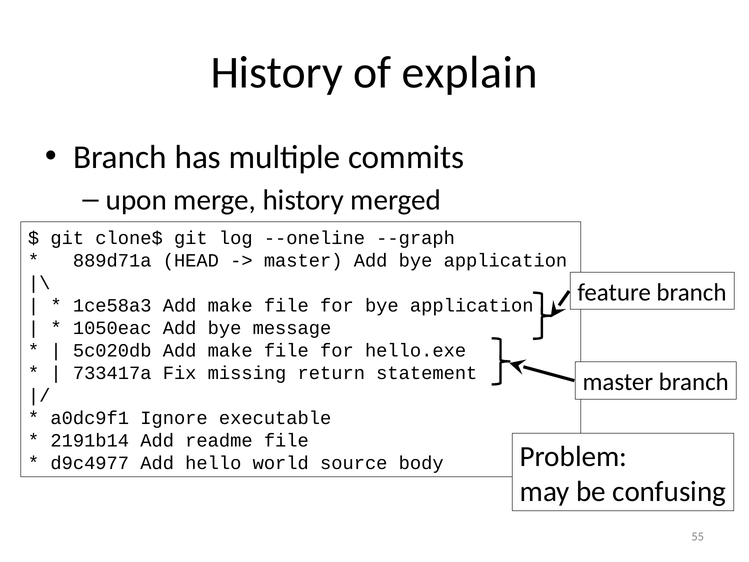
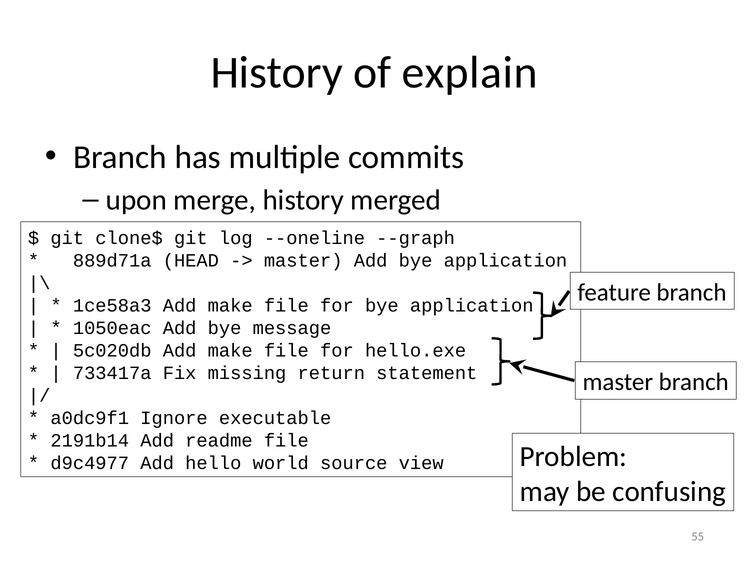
body: body -> view
